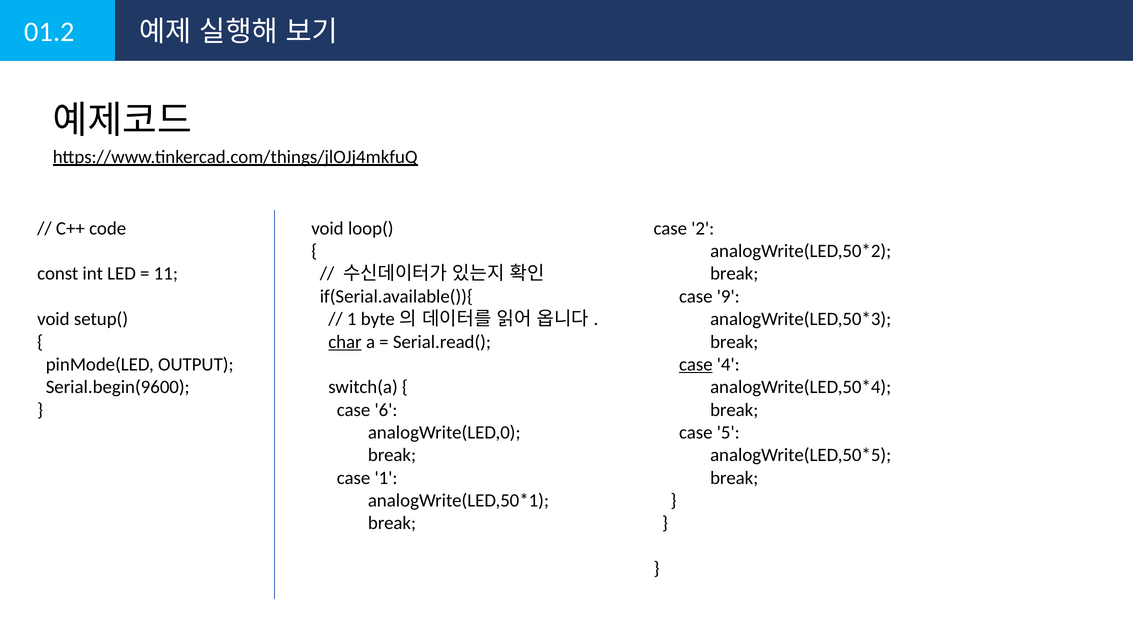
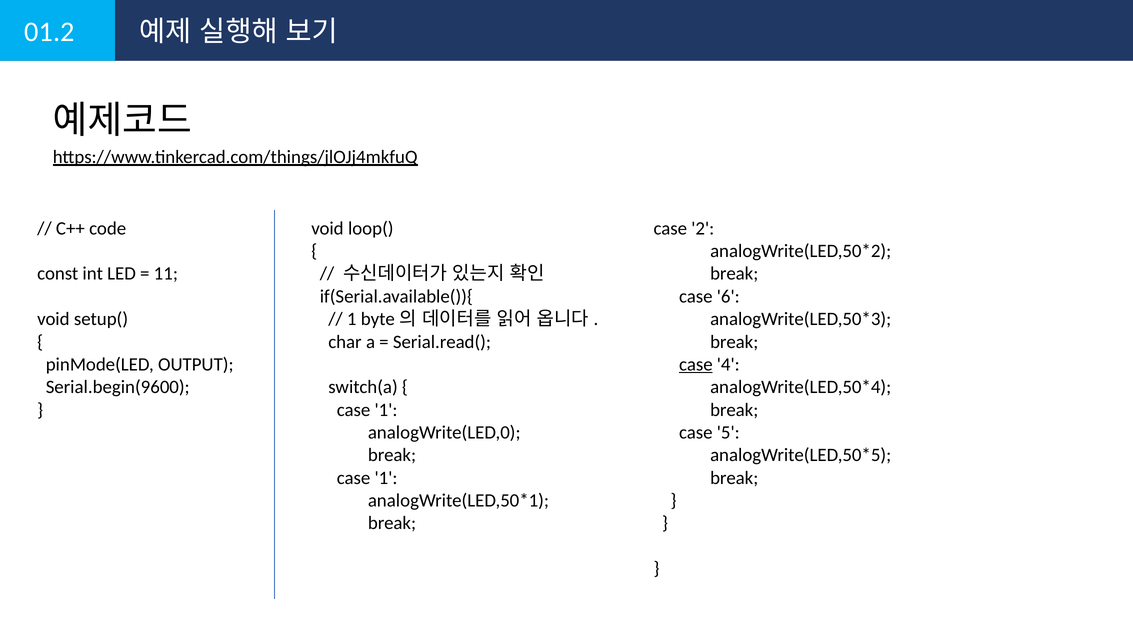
9: 9 -> 6
char underline: present -> none
6 at (386, 409): 6 -> 1
